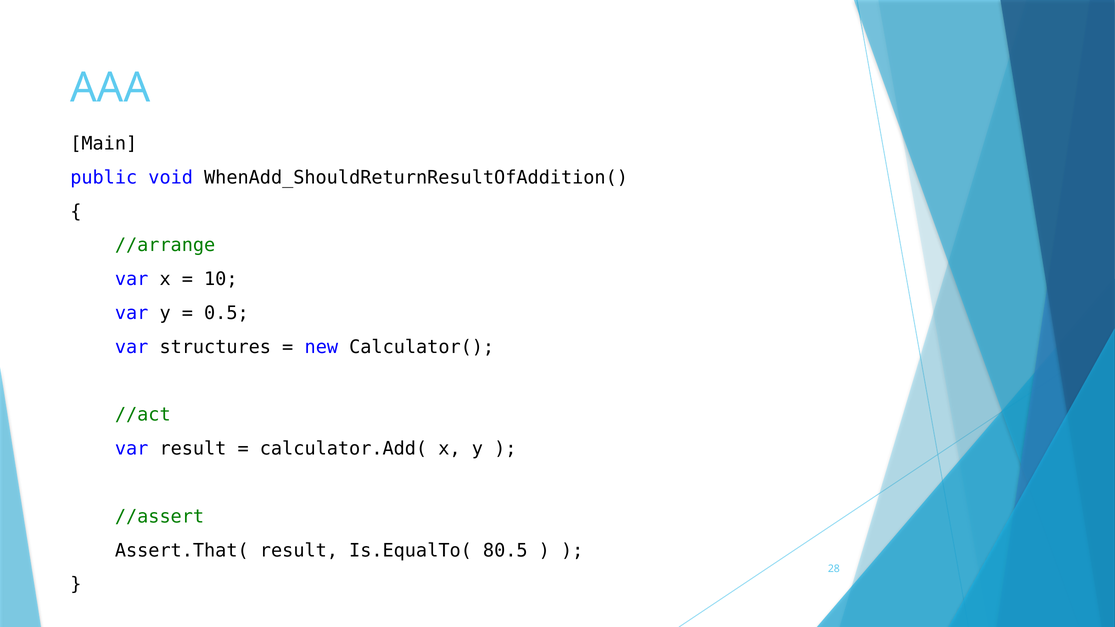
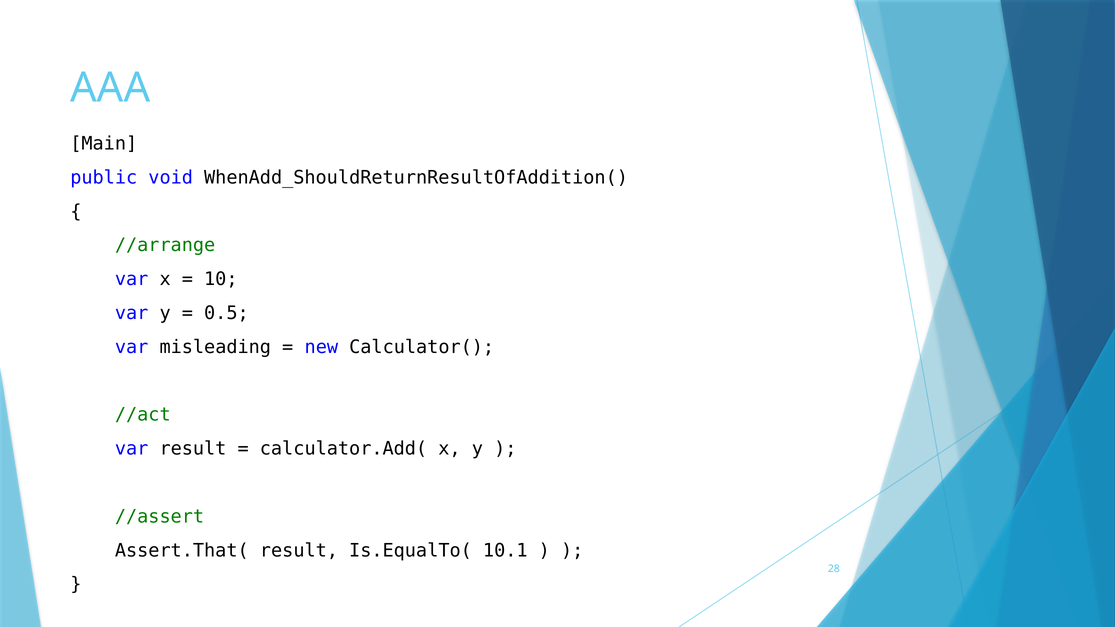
structures: structures -> misleading
80.5: 80.5 -> 10.1
